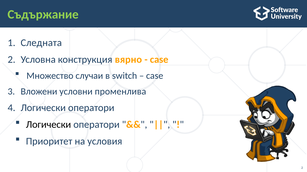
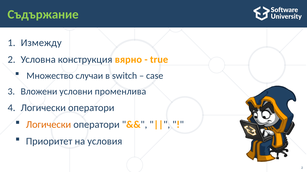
Следната: Следната -> Измежду
casе: casе -> true
Логически at (48, 125) colour: black -> orange
